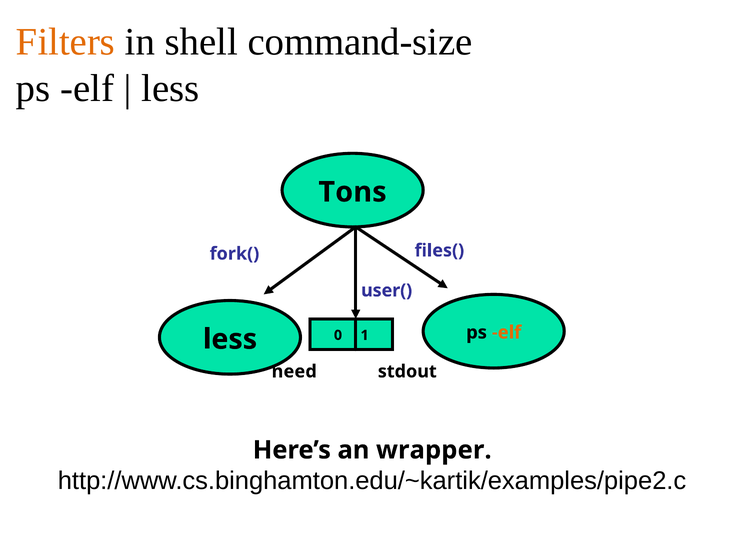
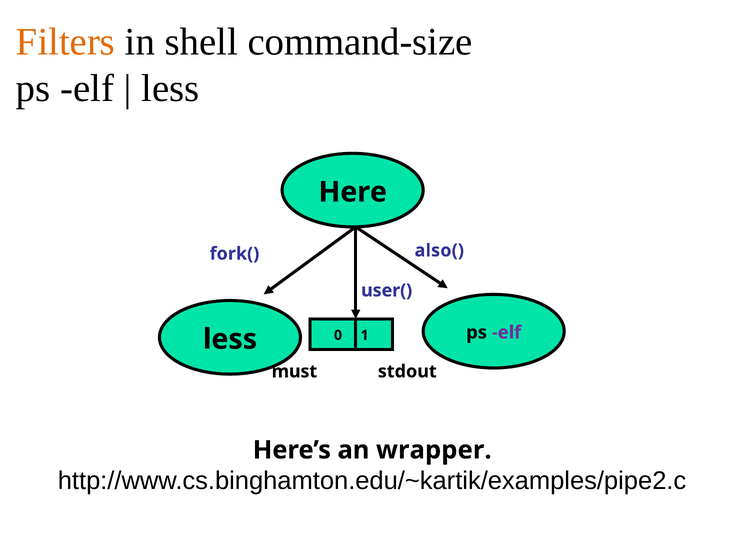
Tons: Tons -> Here
files(: files( -> also(
elf at (507, 332) colour: orange -> purple
need: need -> must
